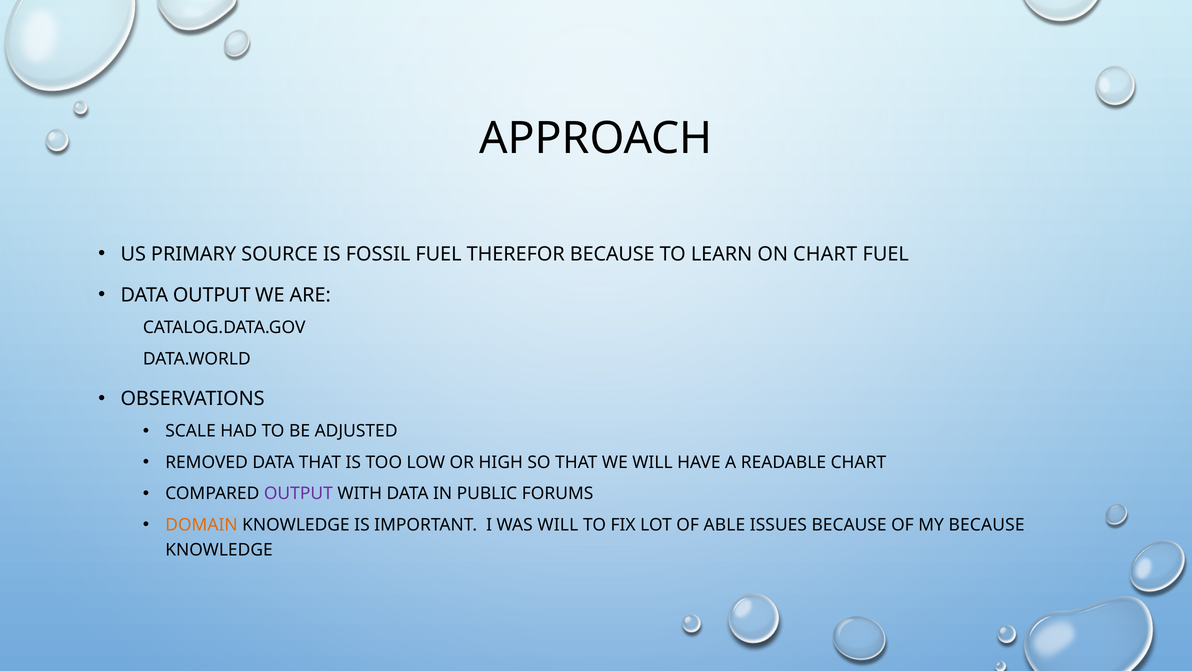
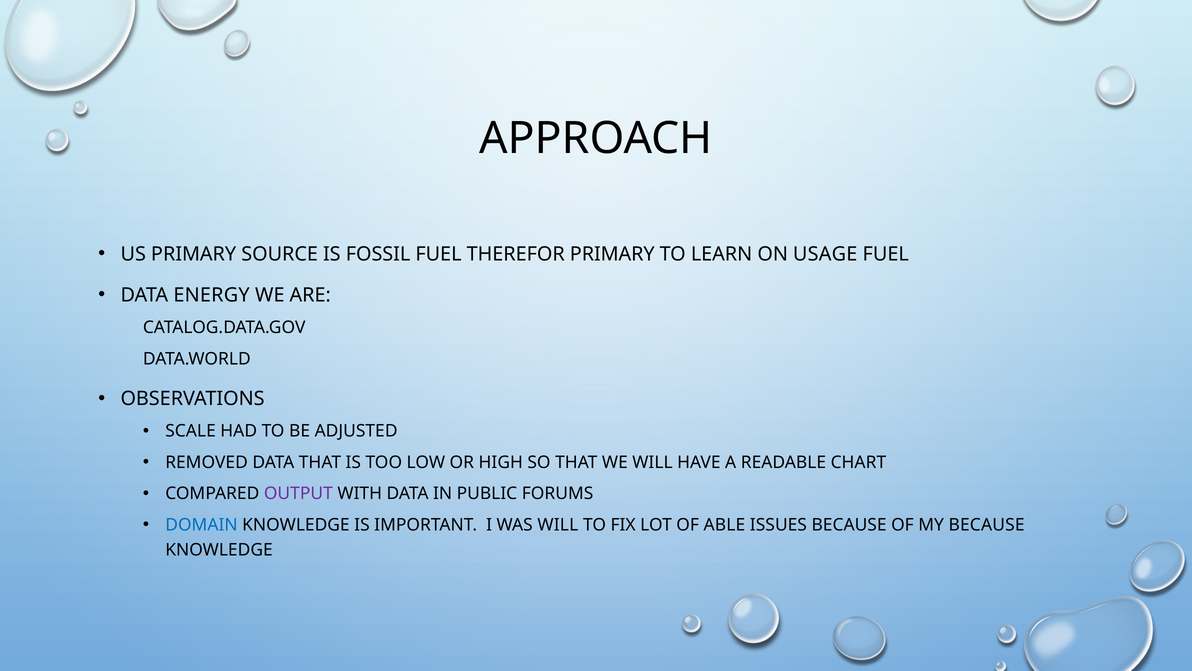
THEREFOR BECAUSE: BECAUSE -> PRIMARY
ON CHART: CHART -> USAGE
DATA OUTPUT: OUTPUT -> ENERGY
DOMAIN colour: orange -> blue
